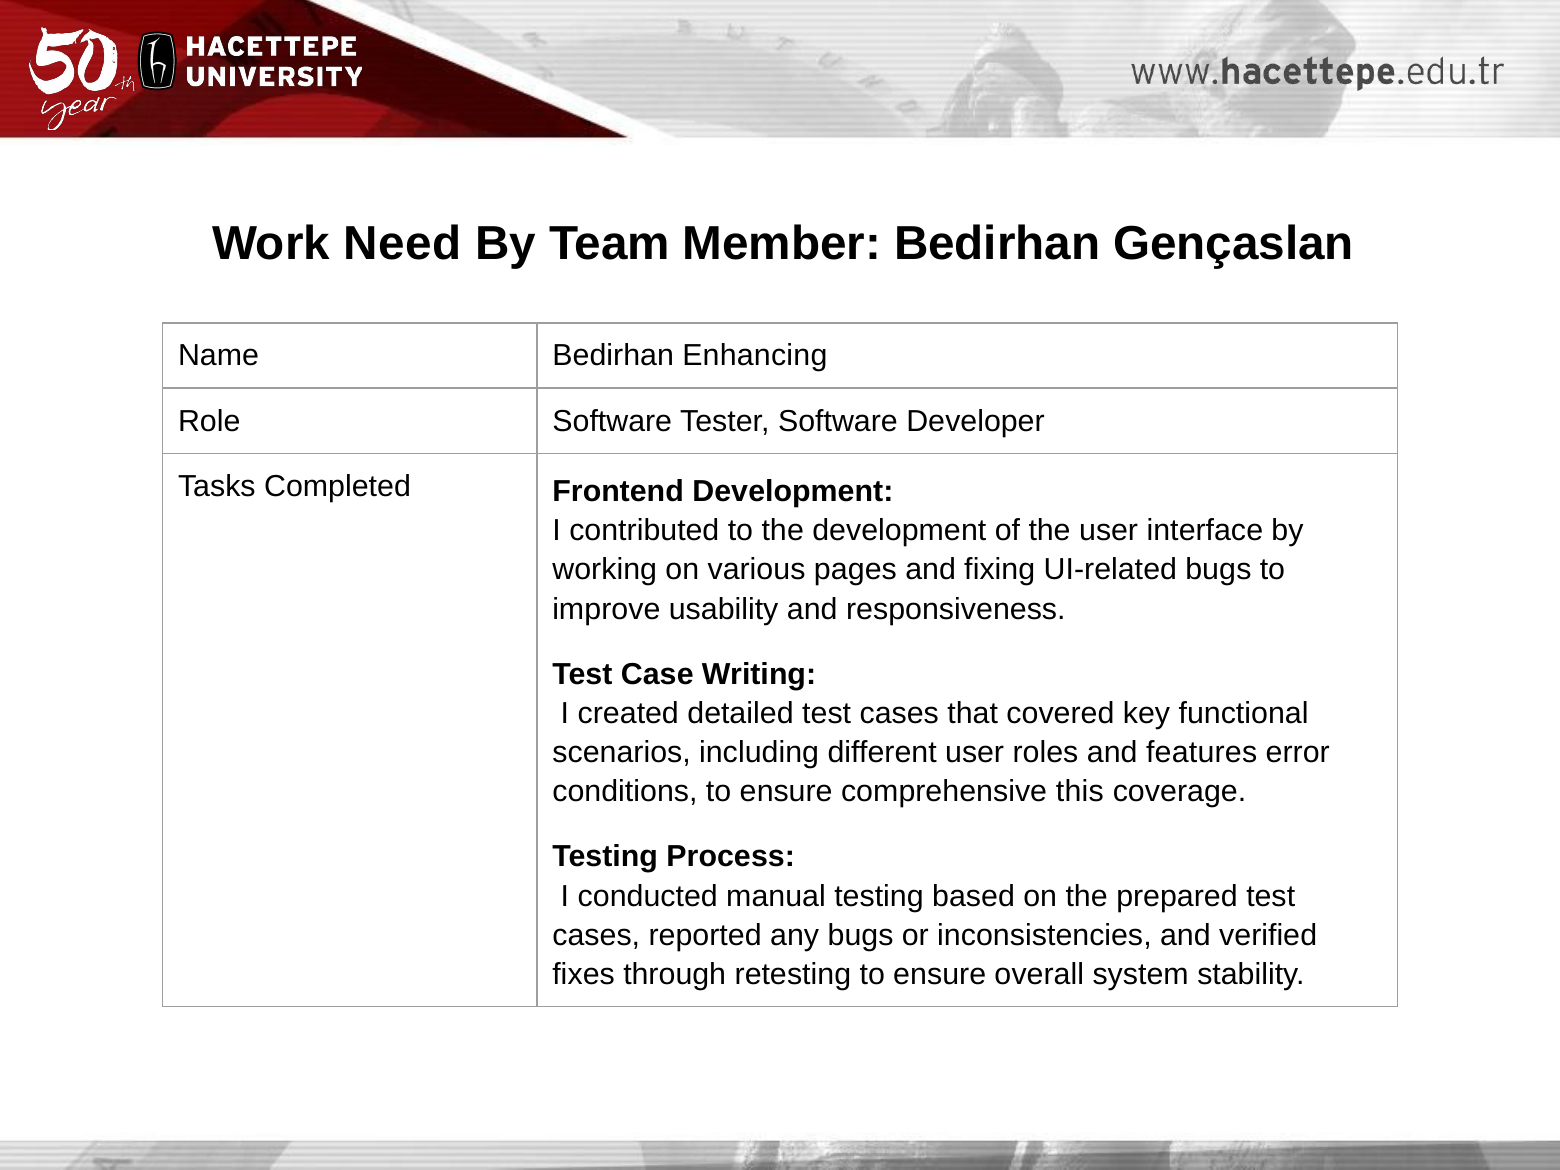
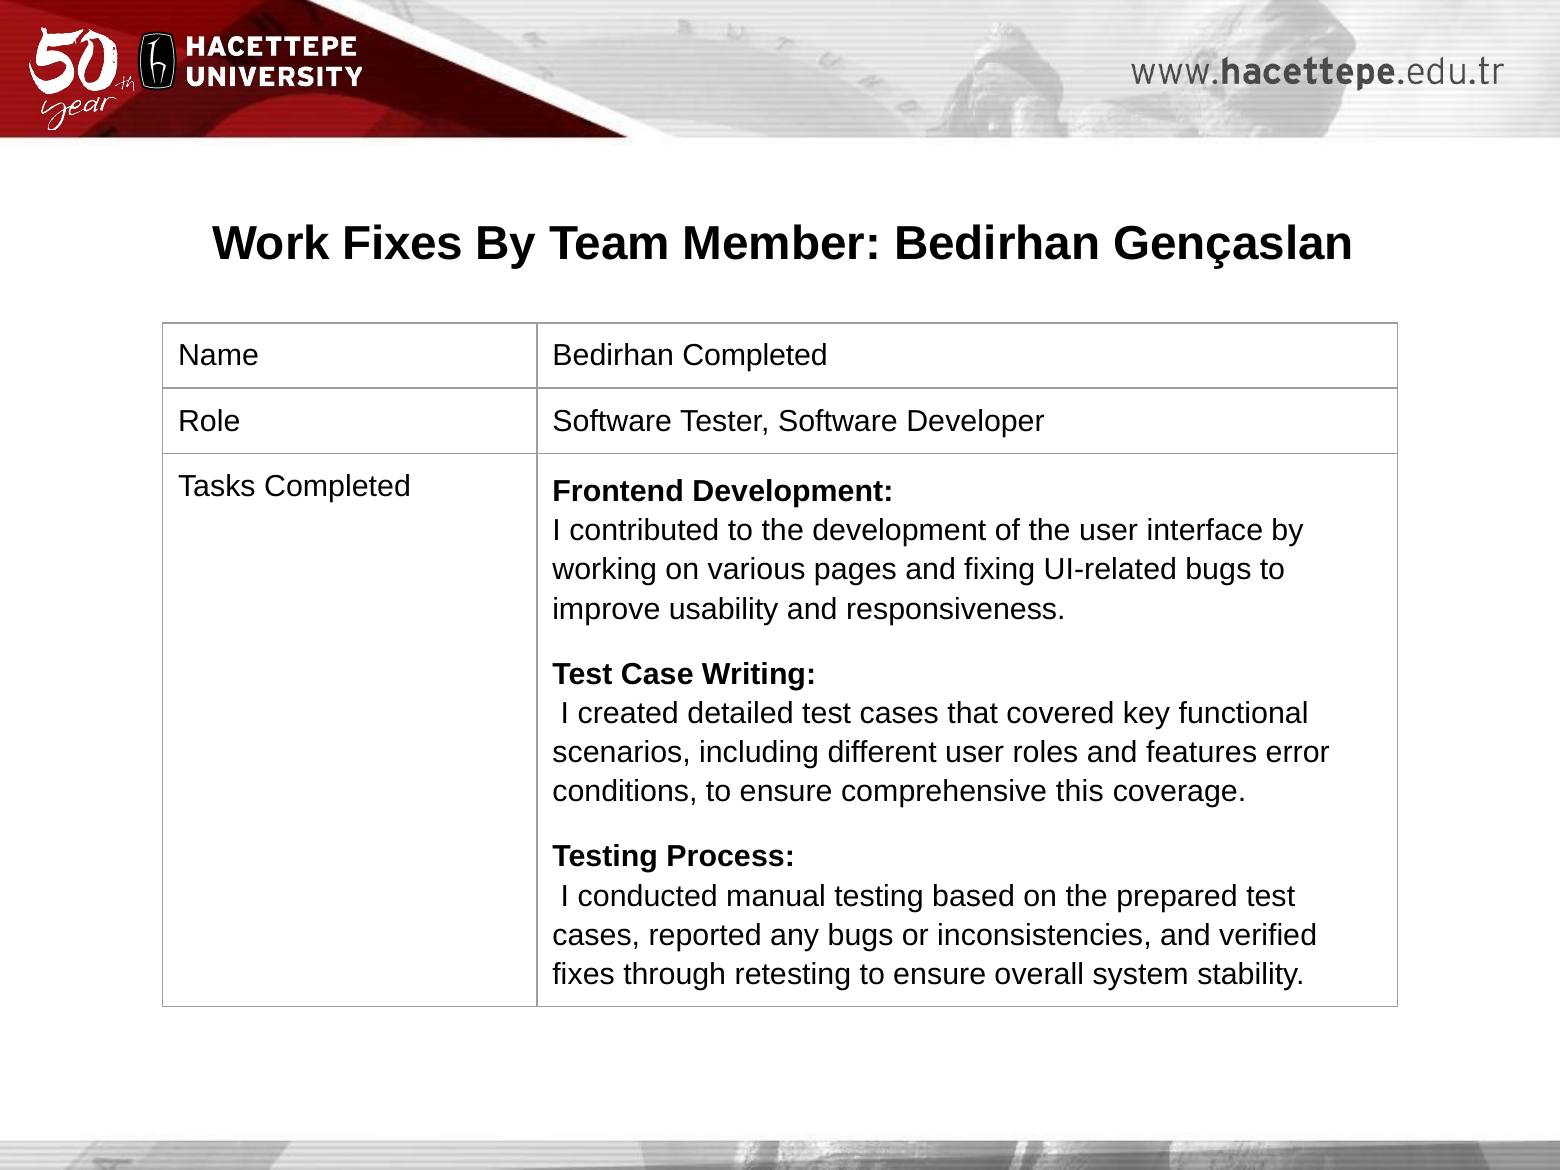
Work Need: Need -> Fixes
Bedirhan Enhancing: Enhancing -> Completed
